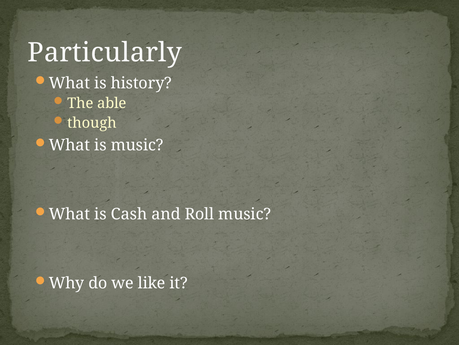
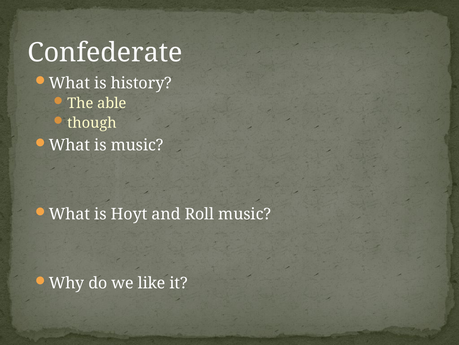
Particularly: Particularly -> Confederate
Cash: Cash -> Hoyt
